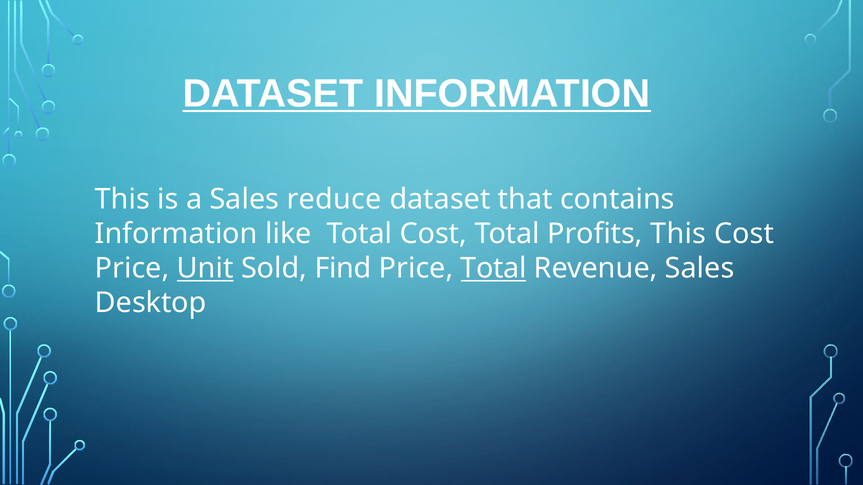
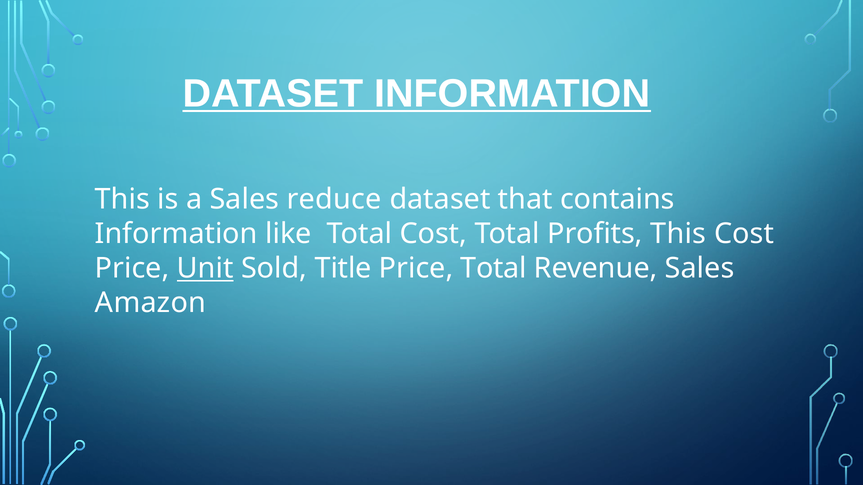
Find: Find -> Title
Total at (494, 269) underline: present -> none
Desktop: Desktop -> Amazon
